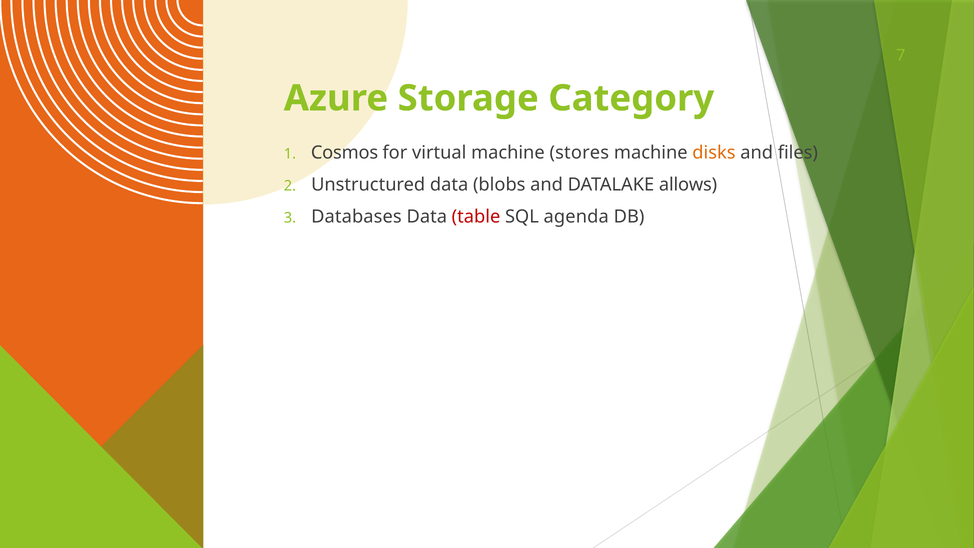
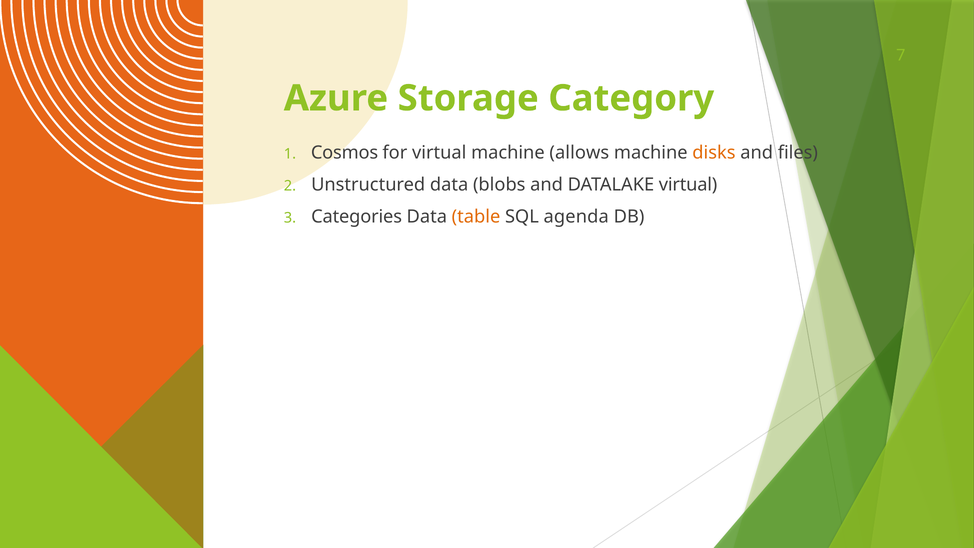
stores: stores -> allows
DATALAKE allows: allows -> virtual
Databases: Databases -> Categories
table colour: red -> orange
